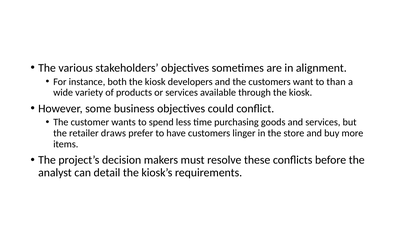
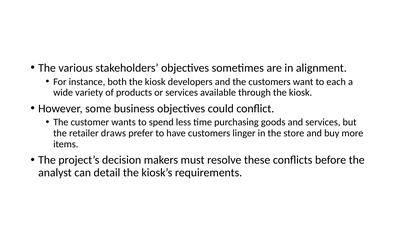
than: than -> each
